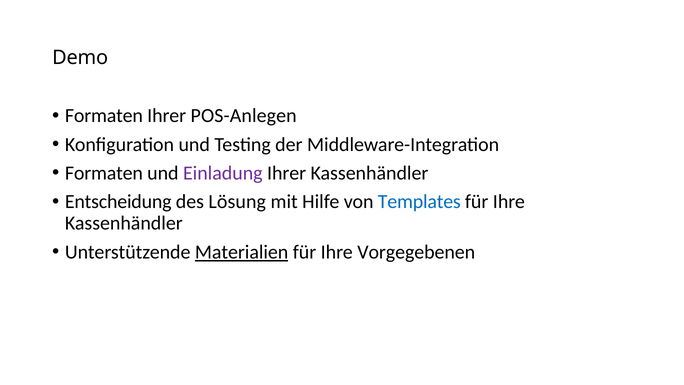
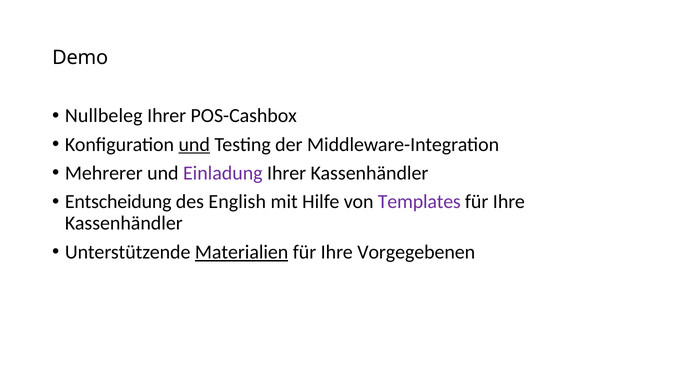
Formaten at (104, 116): Formaten -> Nullbeleg
POS-Anlegen: POS-Anlegen -> POS-Cashbox
und at (194, 144) underline: none -> present
Formaten at (104, 173): Formaten -> Mehrerer
Lösung: Lösung -> English
Templates colour: blue -> purple
